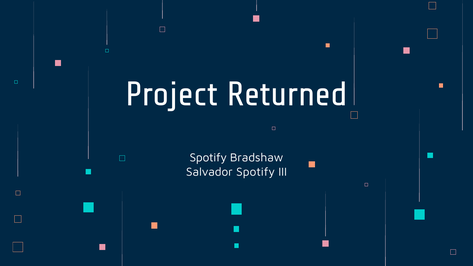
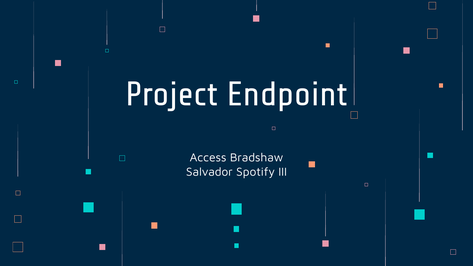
Returned: Returned -> Endpoint
Spotify at (208, 158): Spotify -> Access
